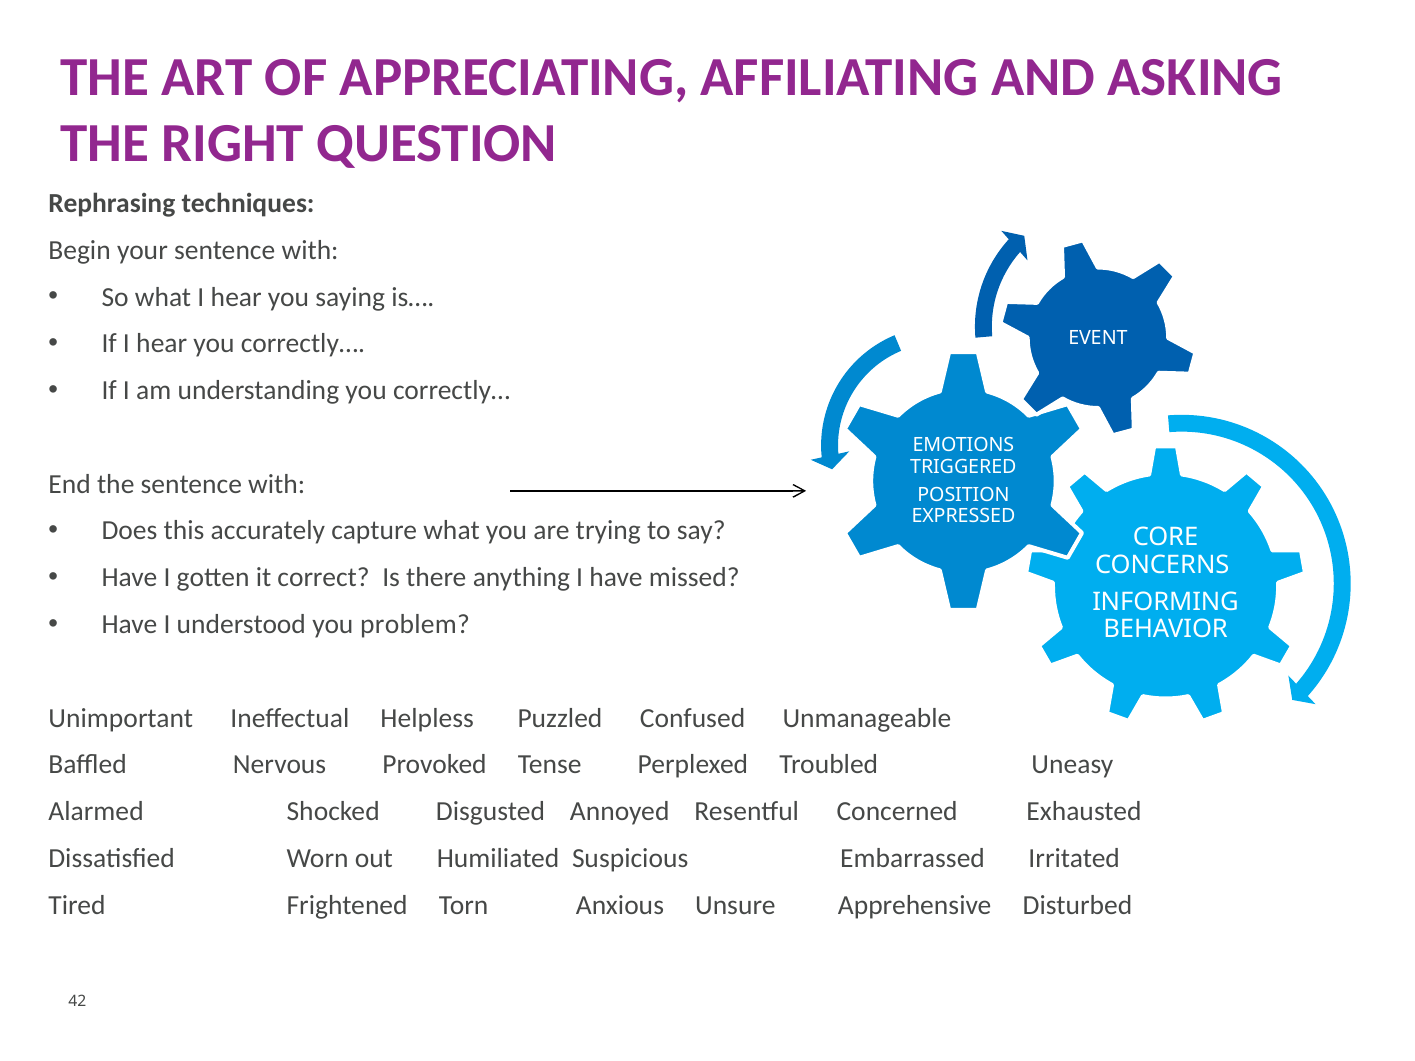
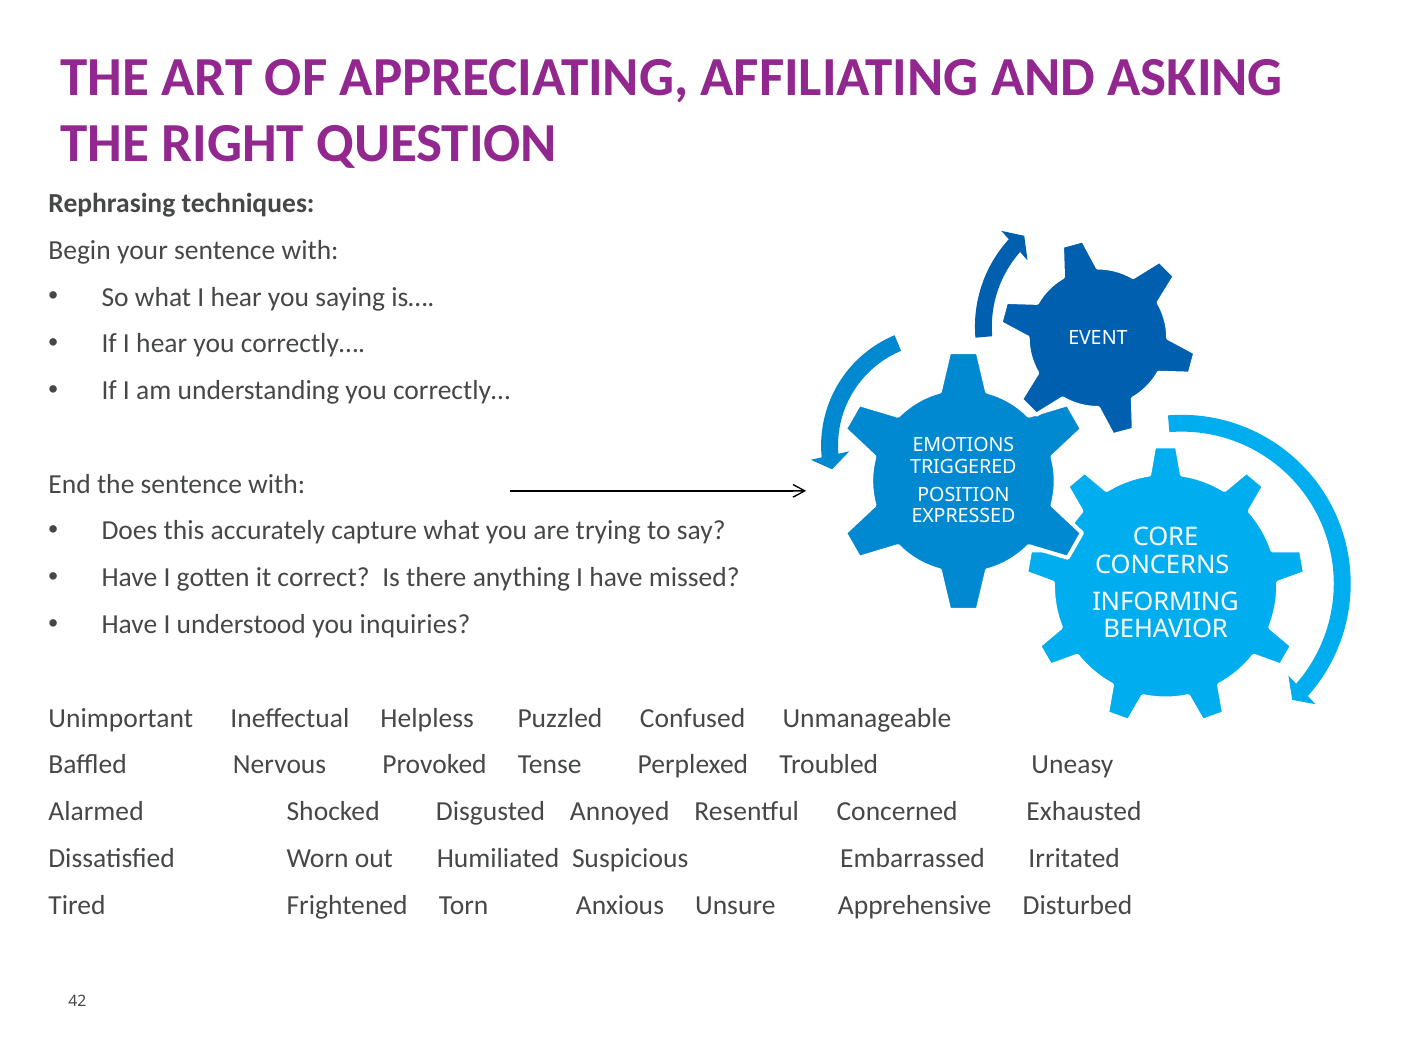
problem: problem -> inquiries
